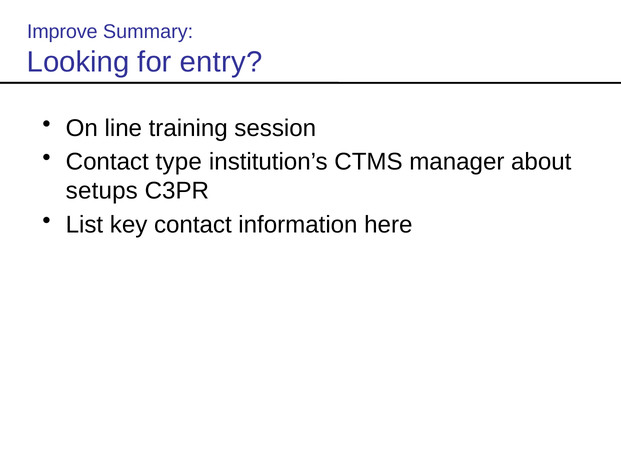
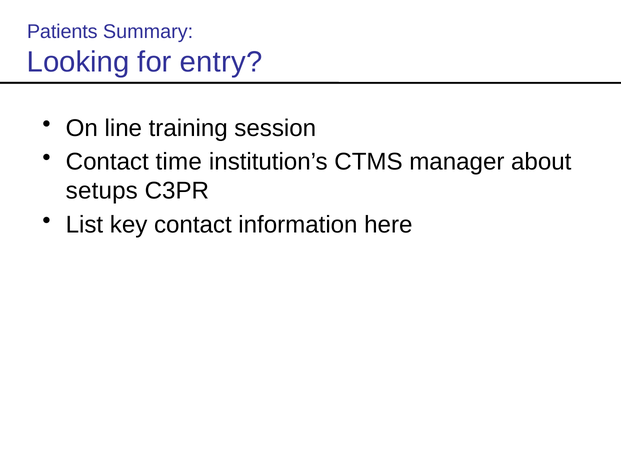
Improve: Improve -> Patients
type: type -> time
